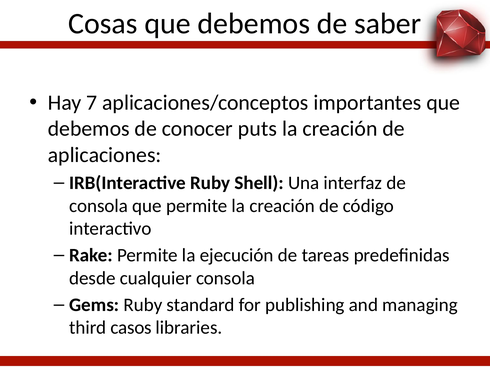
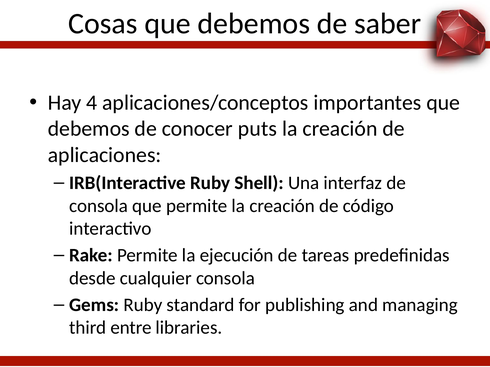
7: 7 -> 4
casos: casos -> entre
